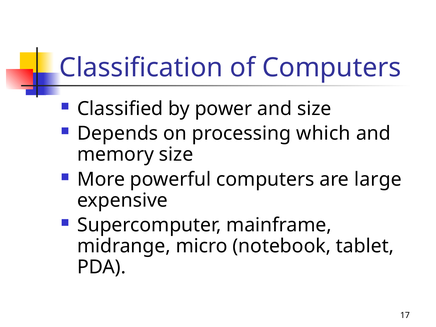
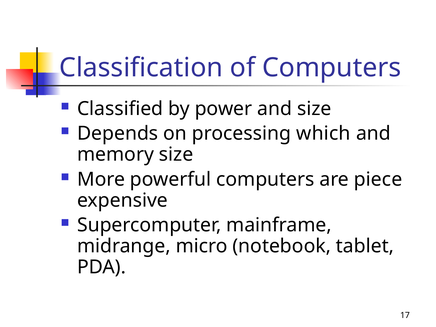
large: large -> piece
